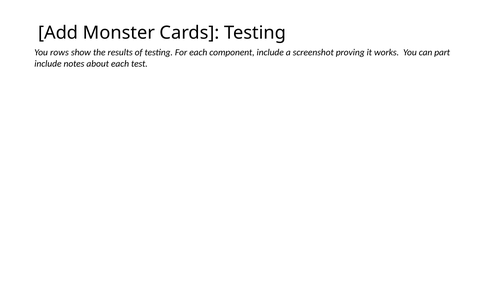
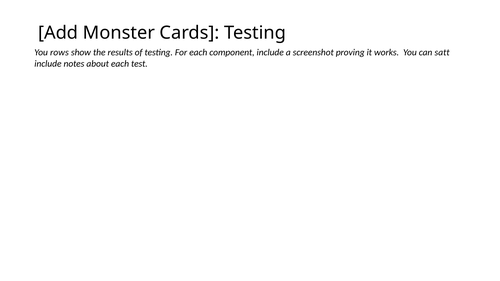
part: part -> satt
